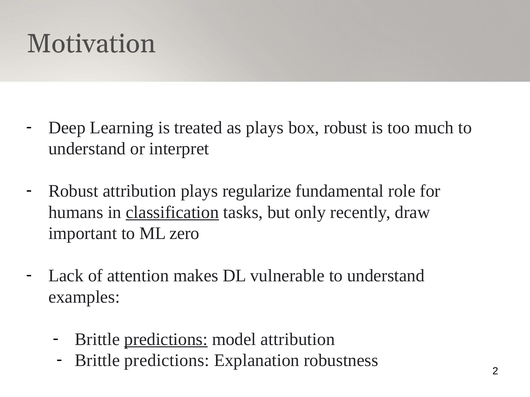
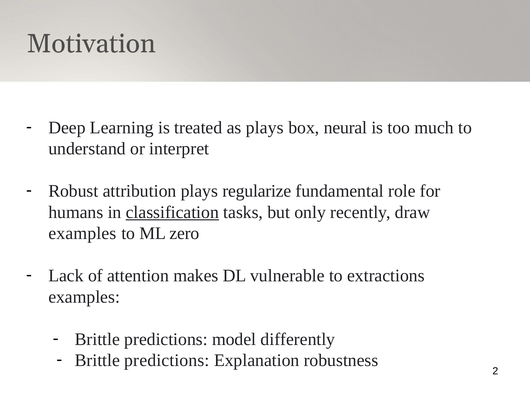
box robust: robust -> neural
important at (83, 234): important -> examples
vulnerable to understand: understand -> extractions
predictions at (166, 340) underline: present -> none
model attribution: attribution -> differently
